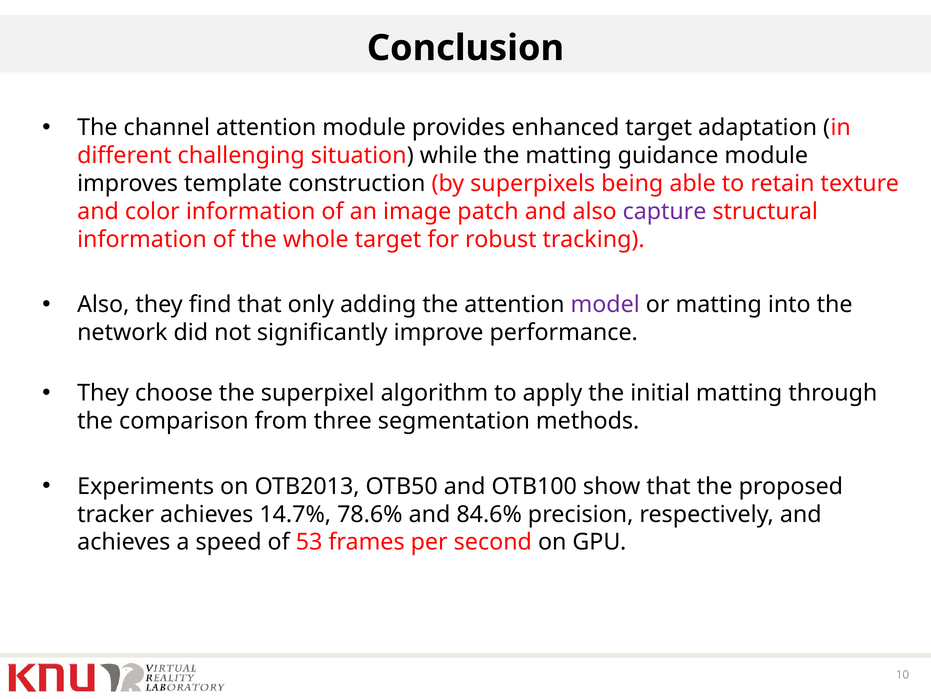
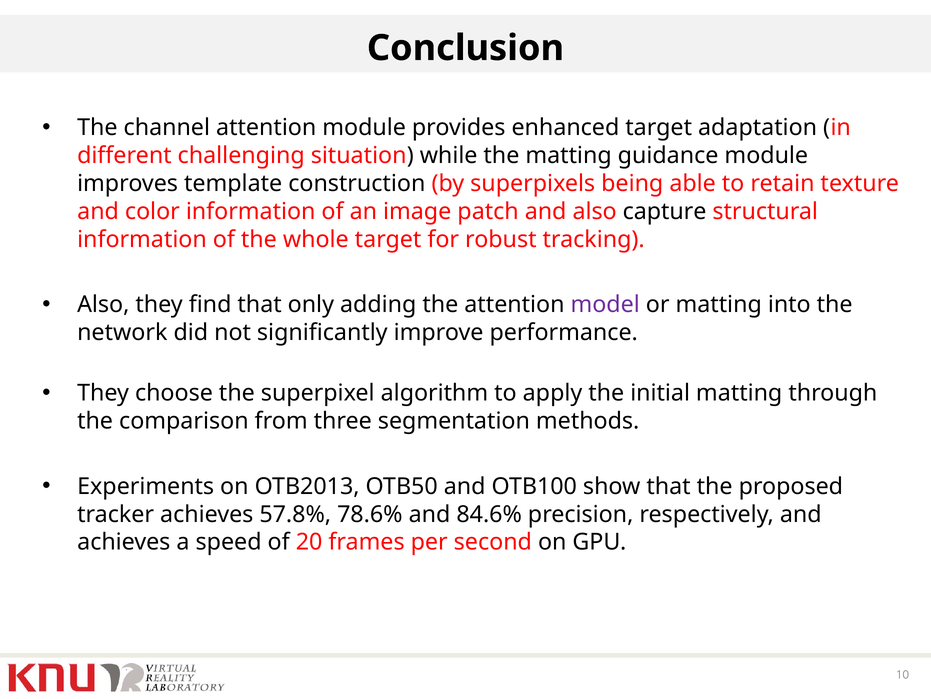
capture colour: purple -> black
14.7%: 14.7% -> 57.8%
53: 53 -> 20
